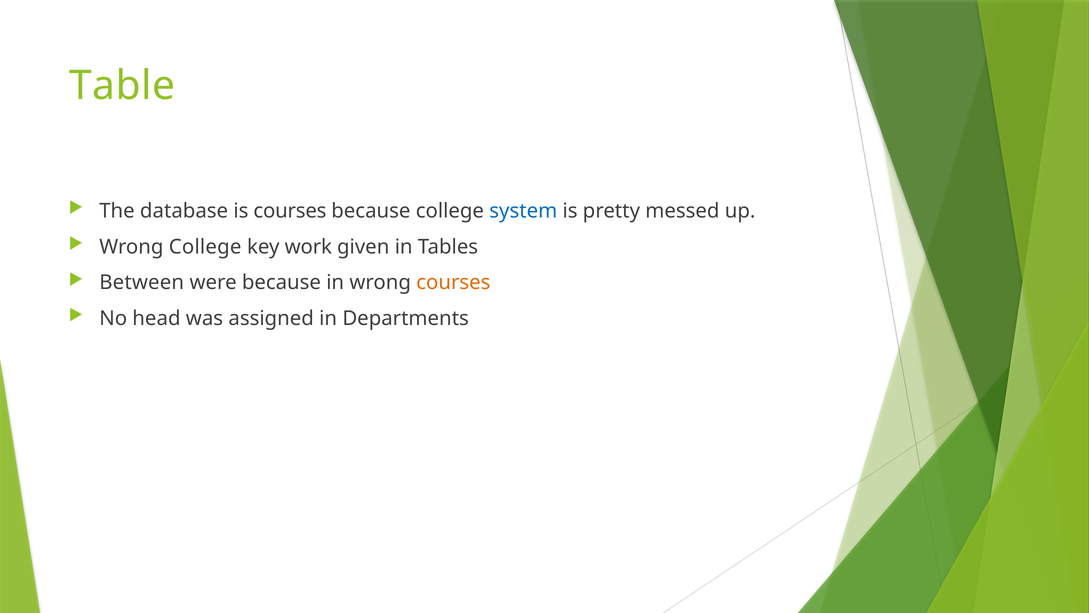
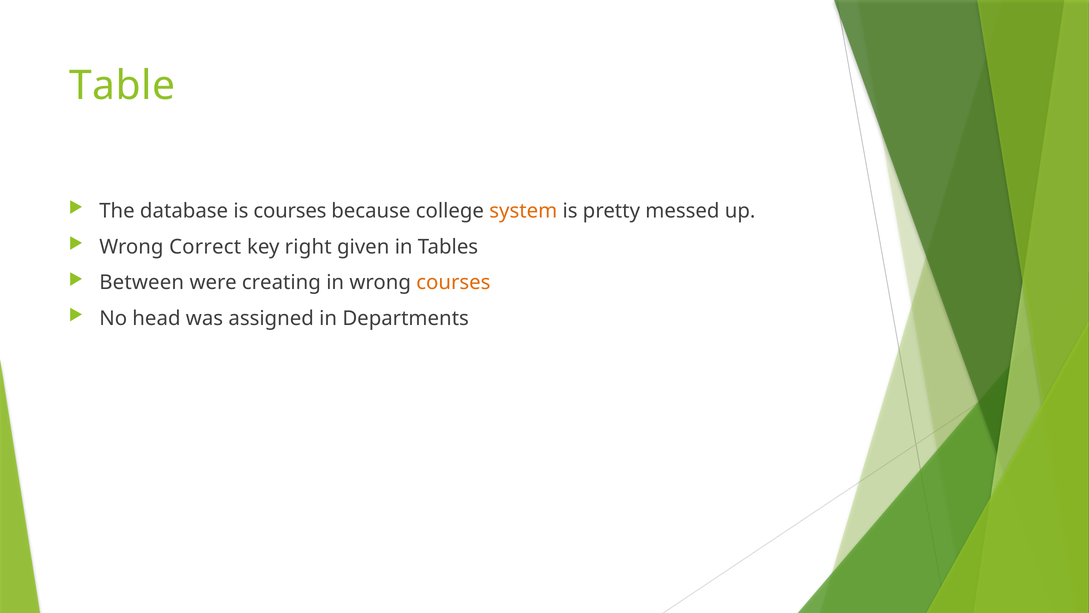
system colour: blue -> orange
Wrong College: College -> Correct
work: work -> right
were because: because -> creating
